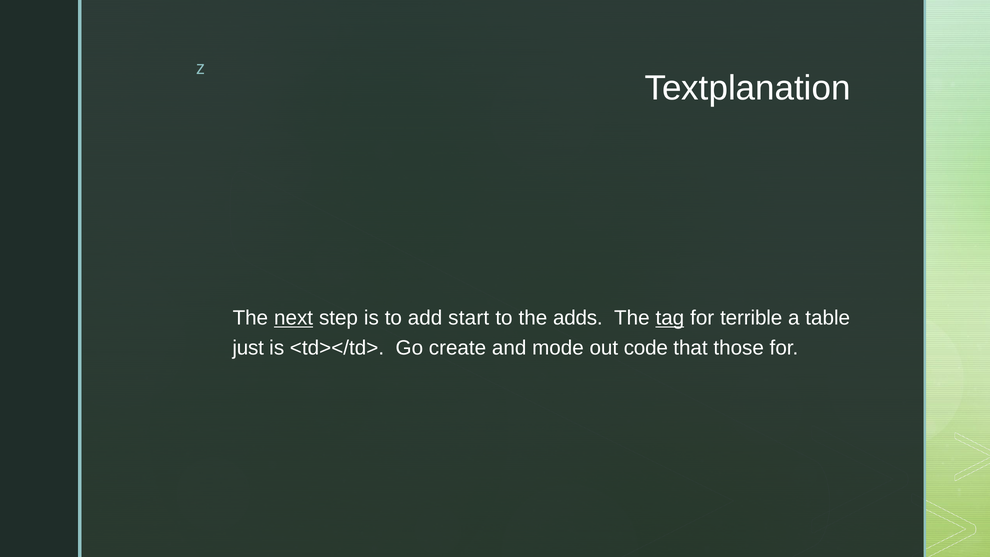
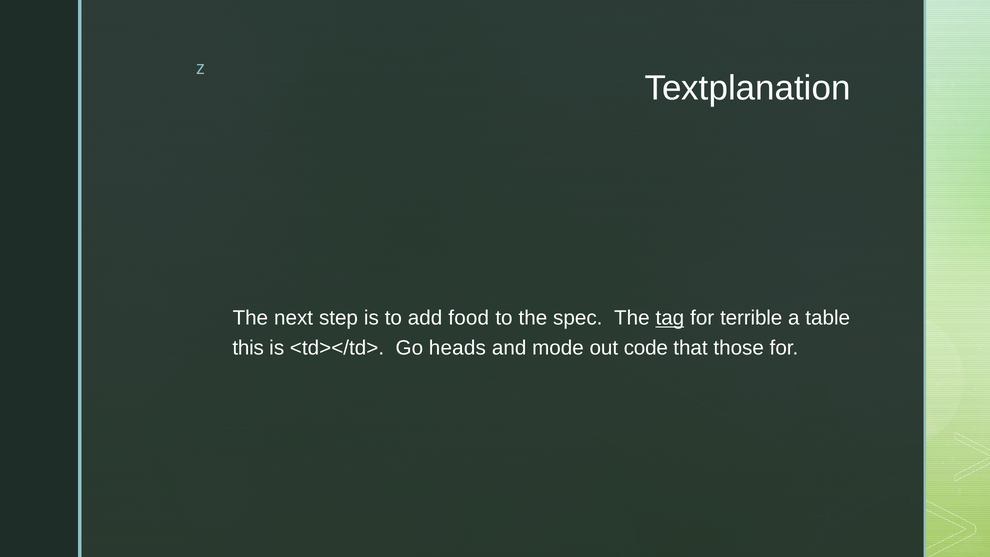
next underline: present -> none
start: start -> food
adds: adds -> spec
just: just -> this
create: create -> heads
